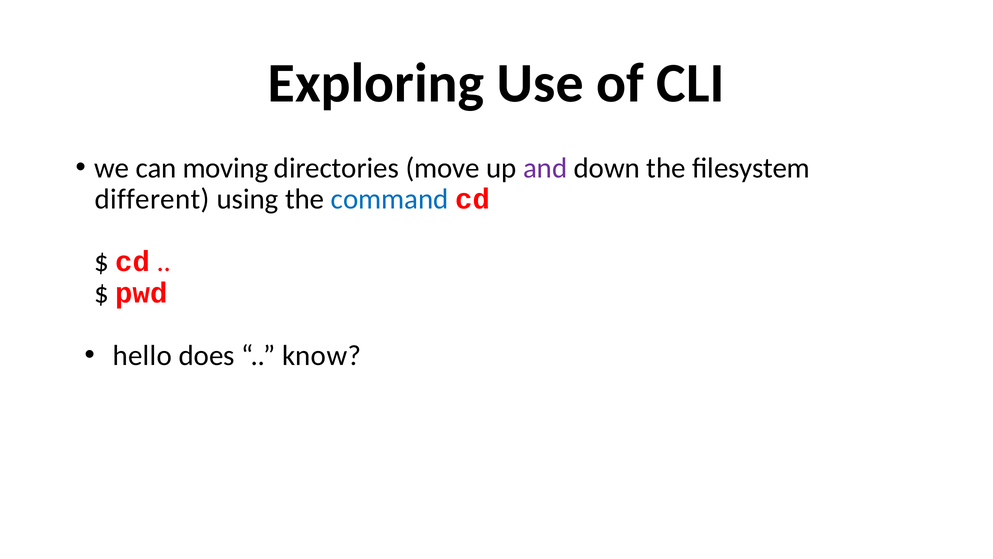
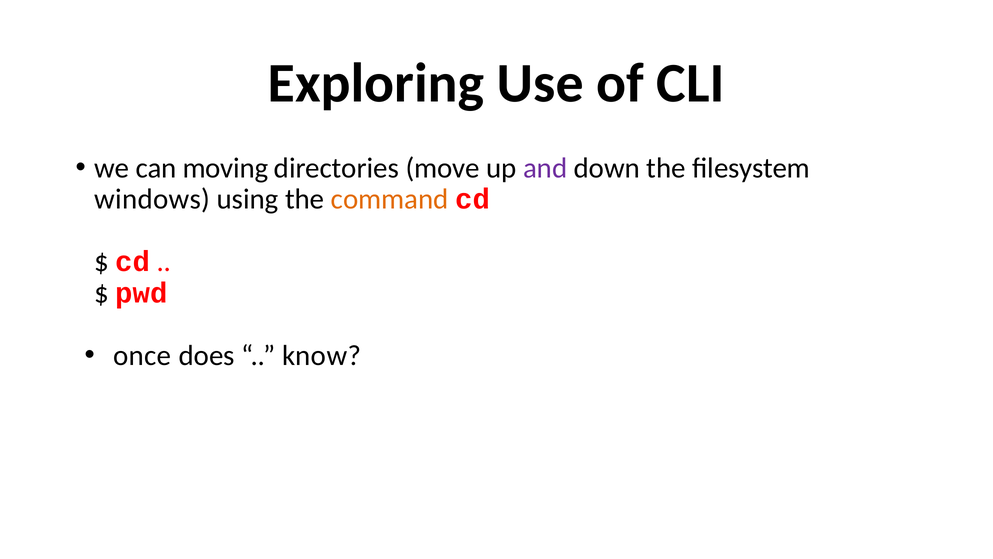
different: different -> windows
command colour: blue -> orange
hello: hello -> once
